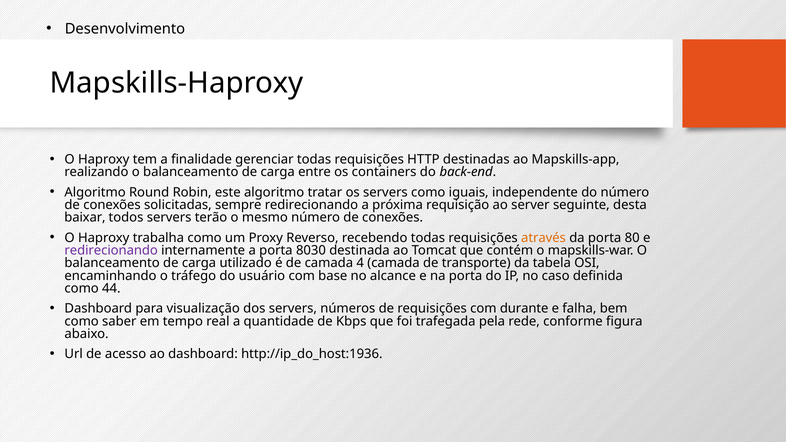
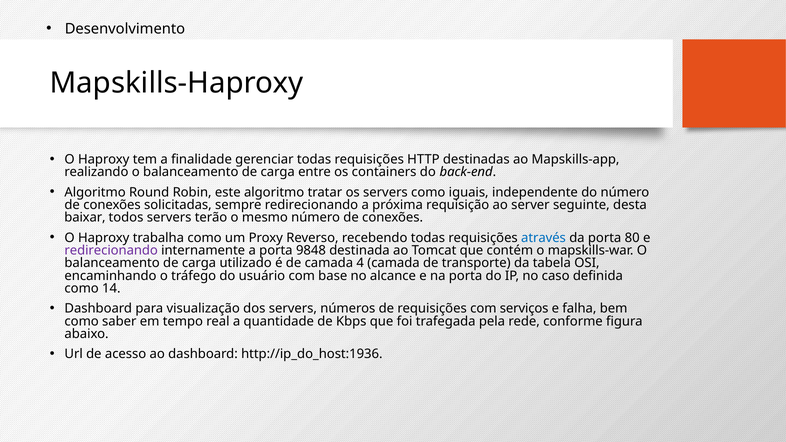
através colour: orange -> blue
8030: 8030 -> 9848
44: 44 -> 14
durante: durante -> serviços
